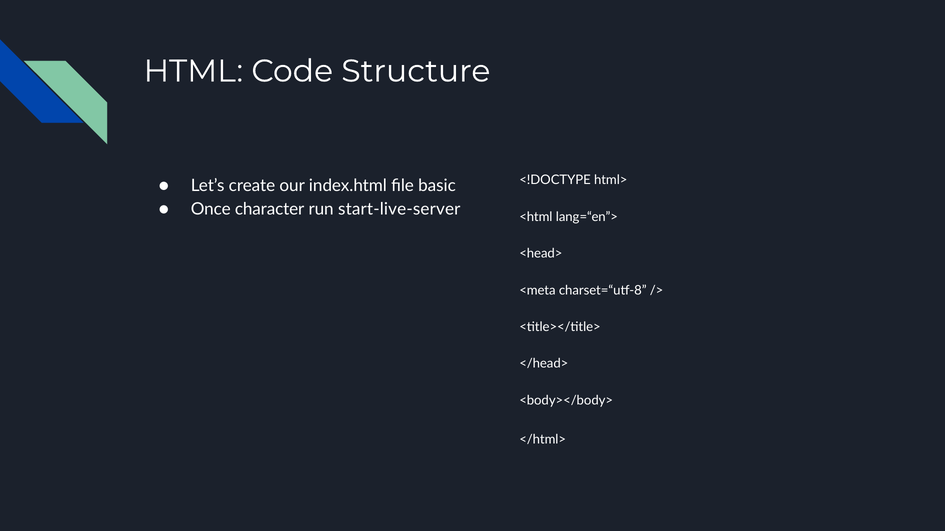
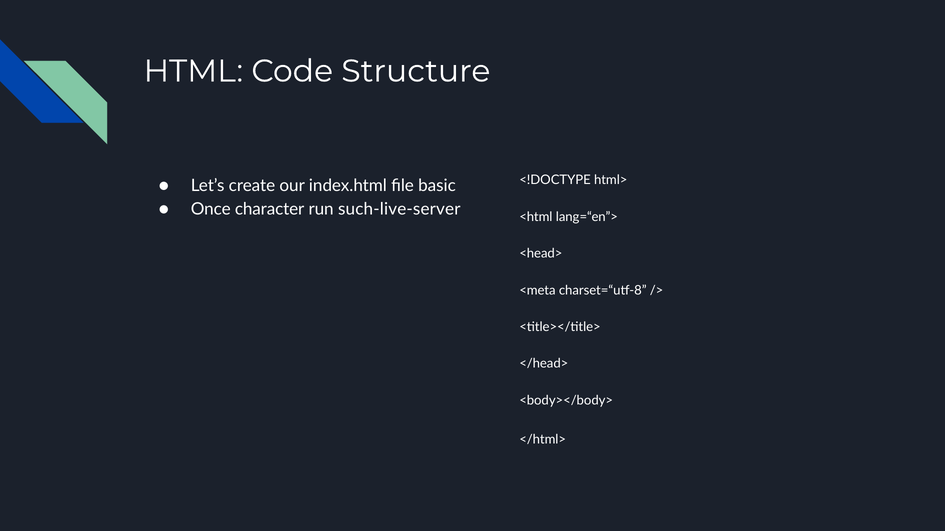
start-live-server: start-live-server -> such-live-server
